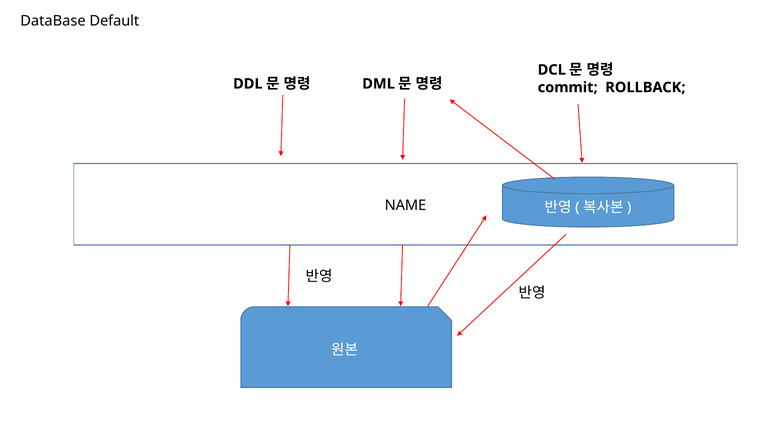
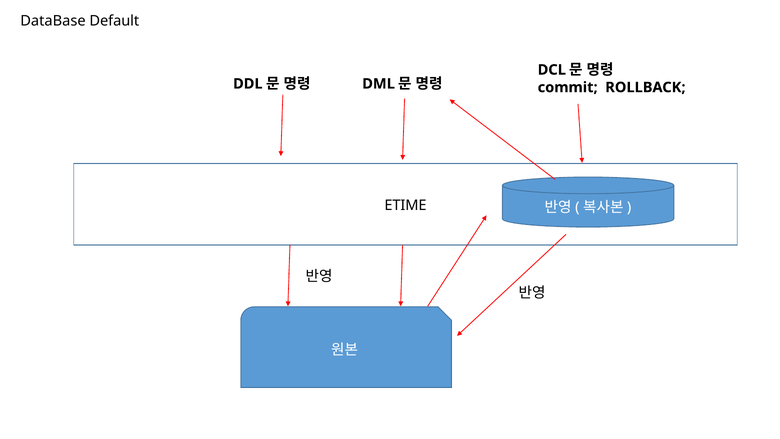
NAME: NAME -> ETIME
